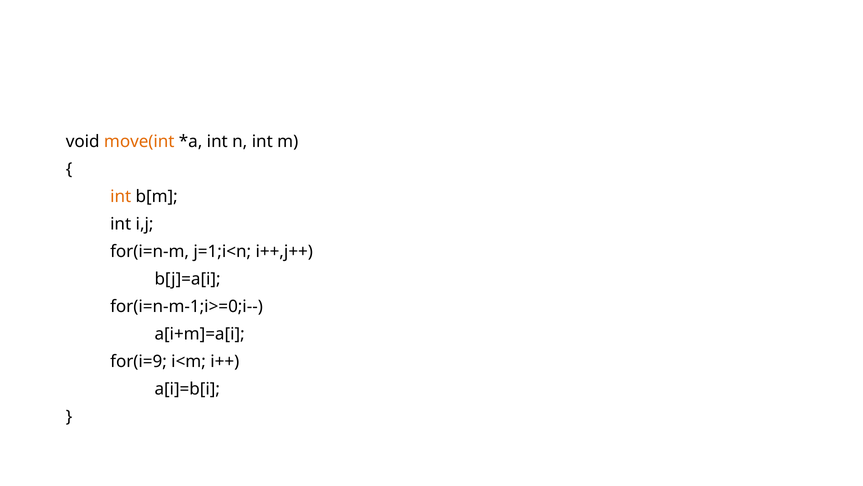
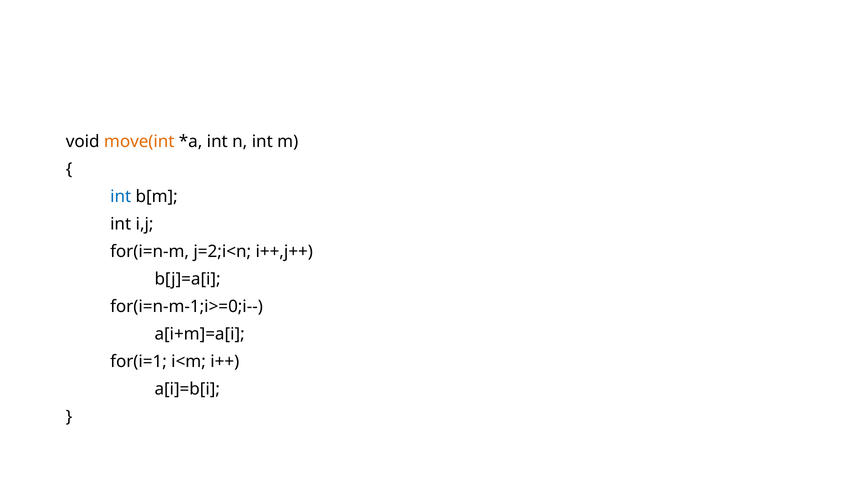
int at (121, 196) colour: orange -> blue
j=1;i<n: j=1;i<n -> j=2;i<n
for(i=9: for(i=9 -> for(i=1
